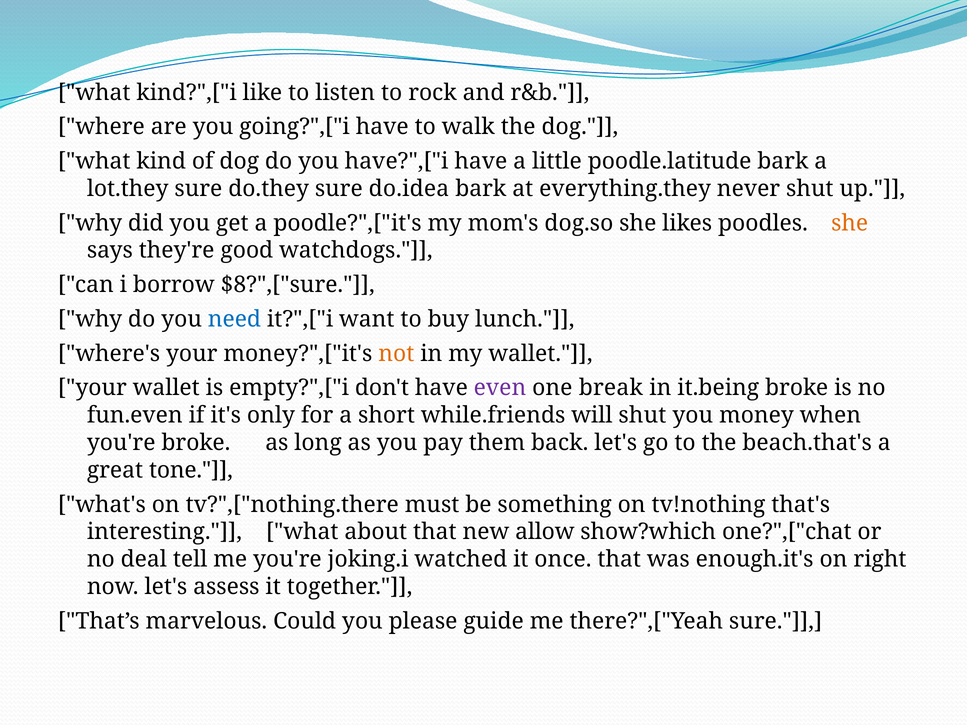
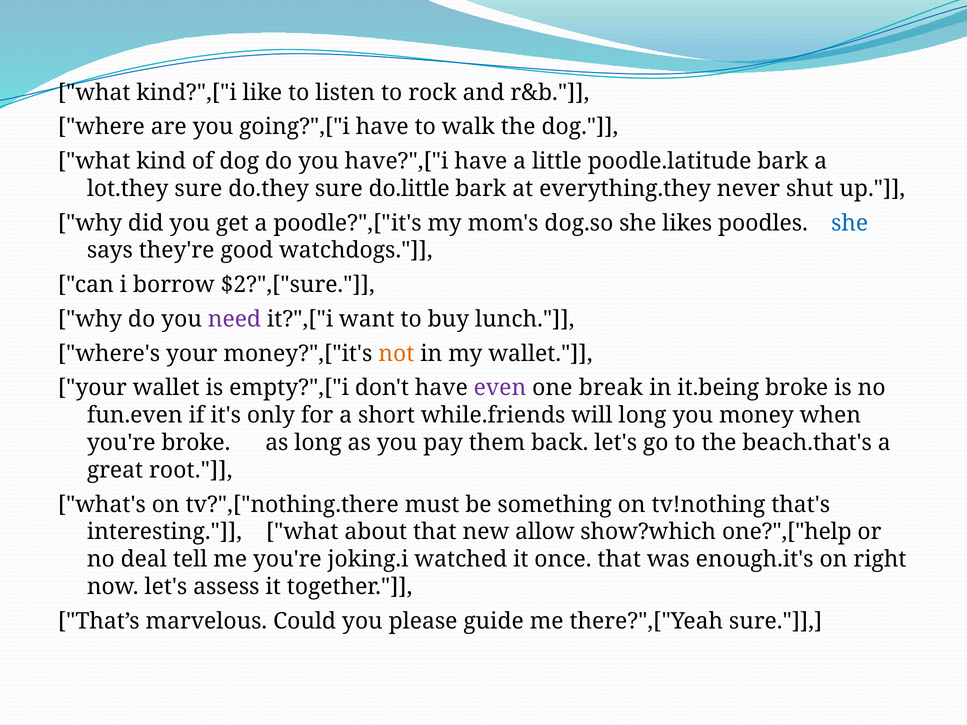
do.idea: do.idea -> do.little
she at (850, 223) colour: orange -> blue
$8?",["sure: $8?",["sure -> $2?",["sure
need colour: blue -> purple
will shut: shut -> long
tone: tone -> root
one?",["chat: one?",["chat -> one?",["help
